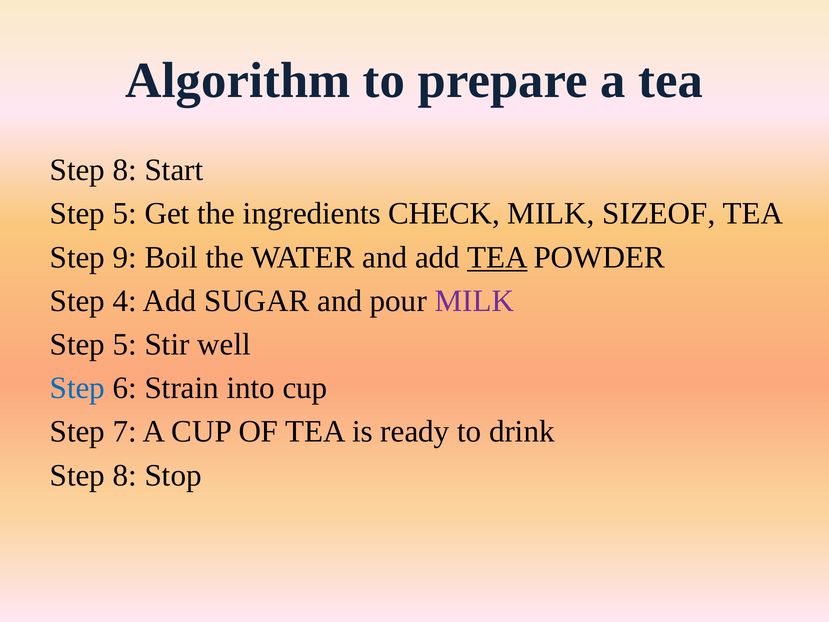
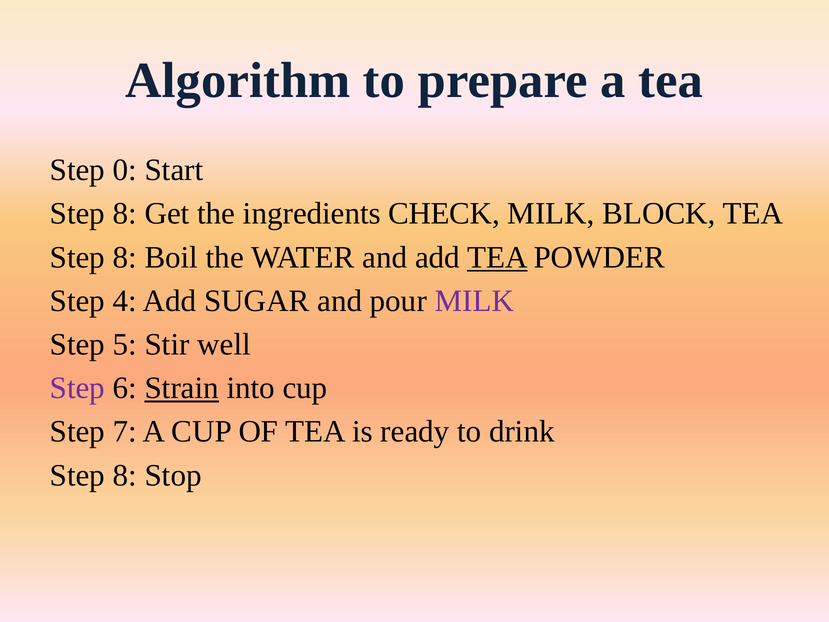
8 at (125, 170): 8 -> 0
5 at (125, 214): 5 -> 8
SIZEOF: SIZEOF -> BLOCK
9 at (125, 257): 9 -> 8
Step at (77, 388) colour: blue -> purple
Strain underline: none -> present
